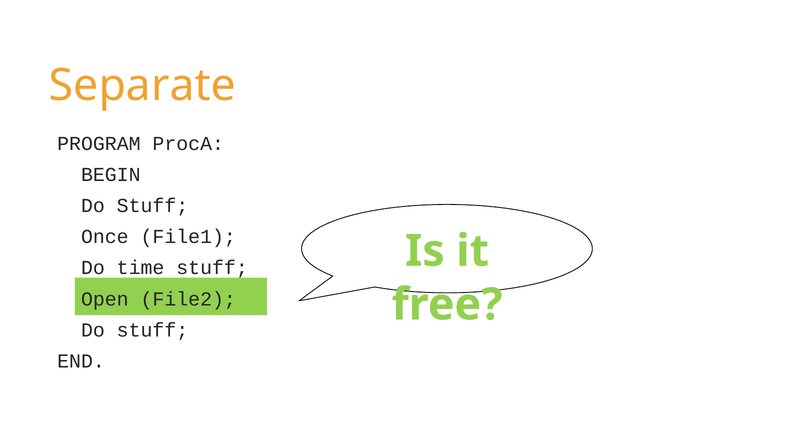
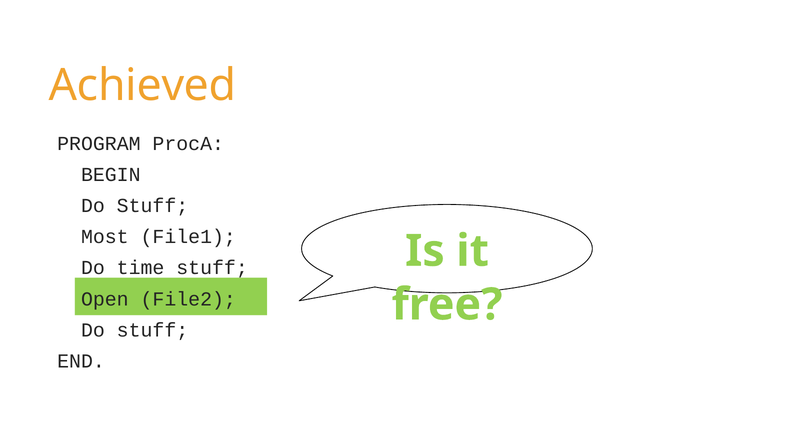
Separate: Separate -> Achieved
Once: Once -> Most
